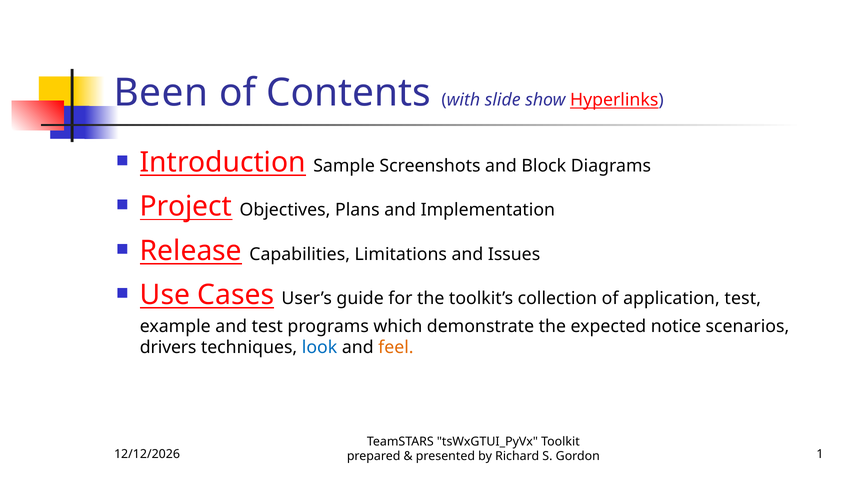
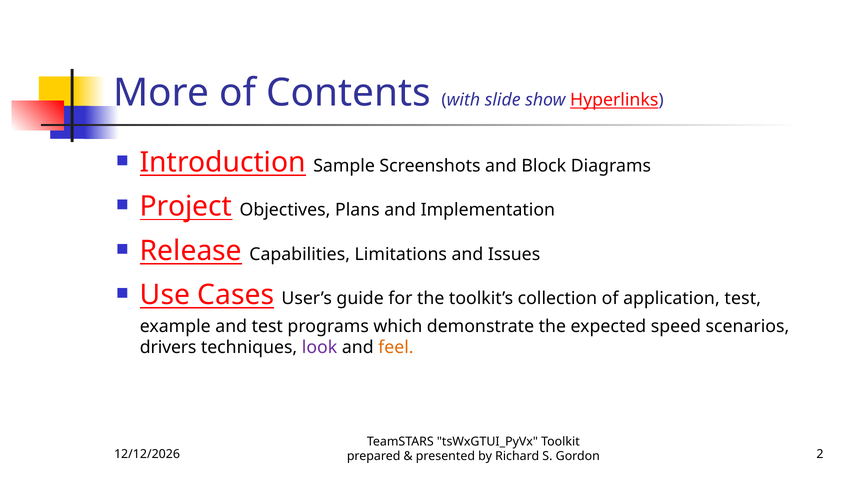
Been: Been -> More
notice: notice -> speed
look colour: blue -> purple
1: 1 -> 2
